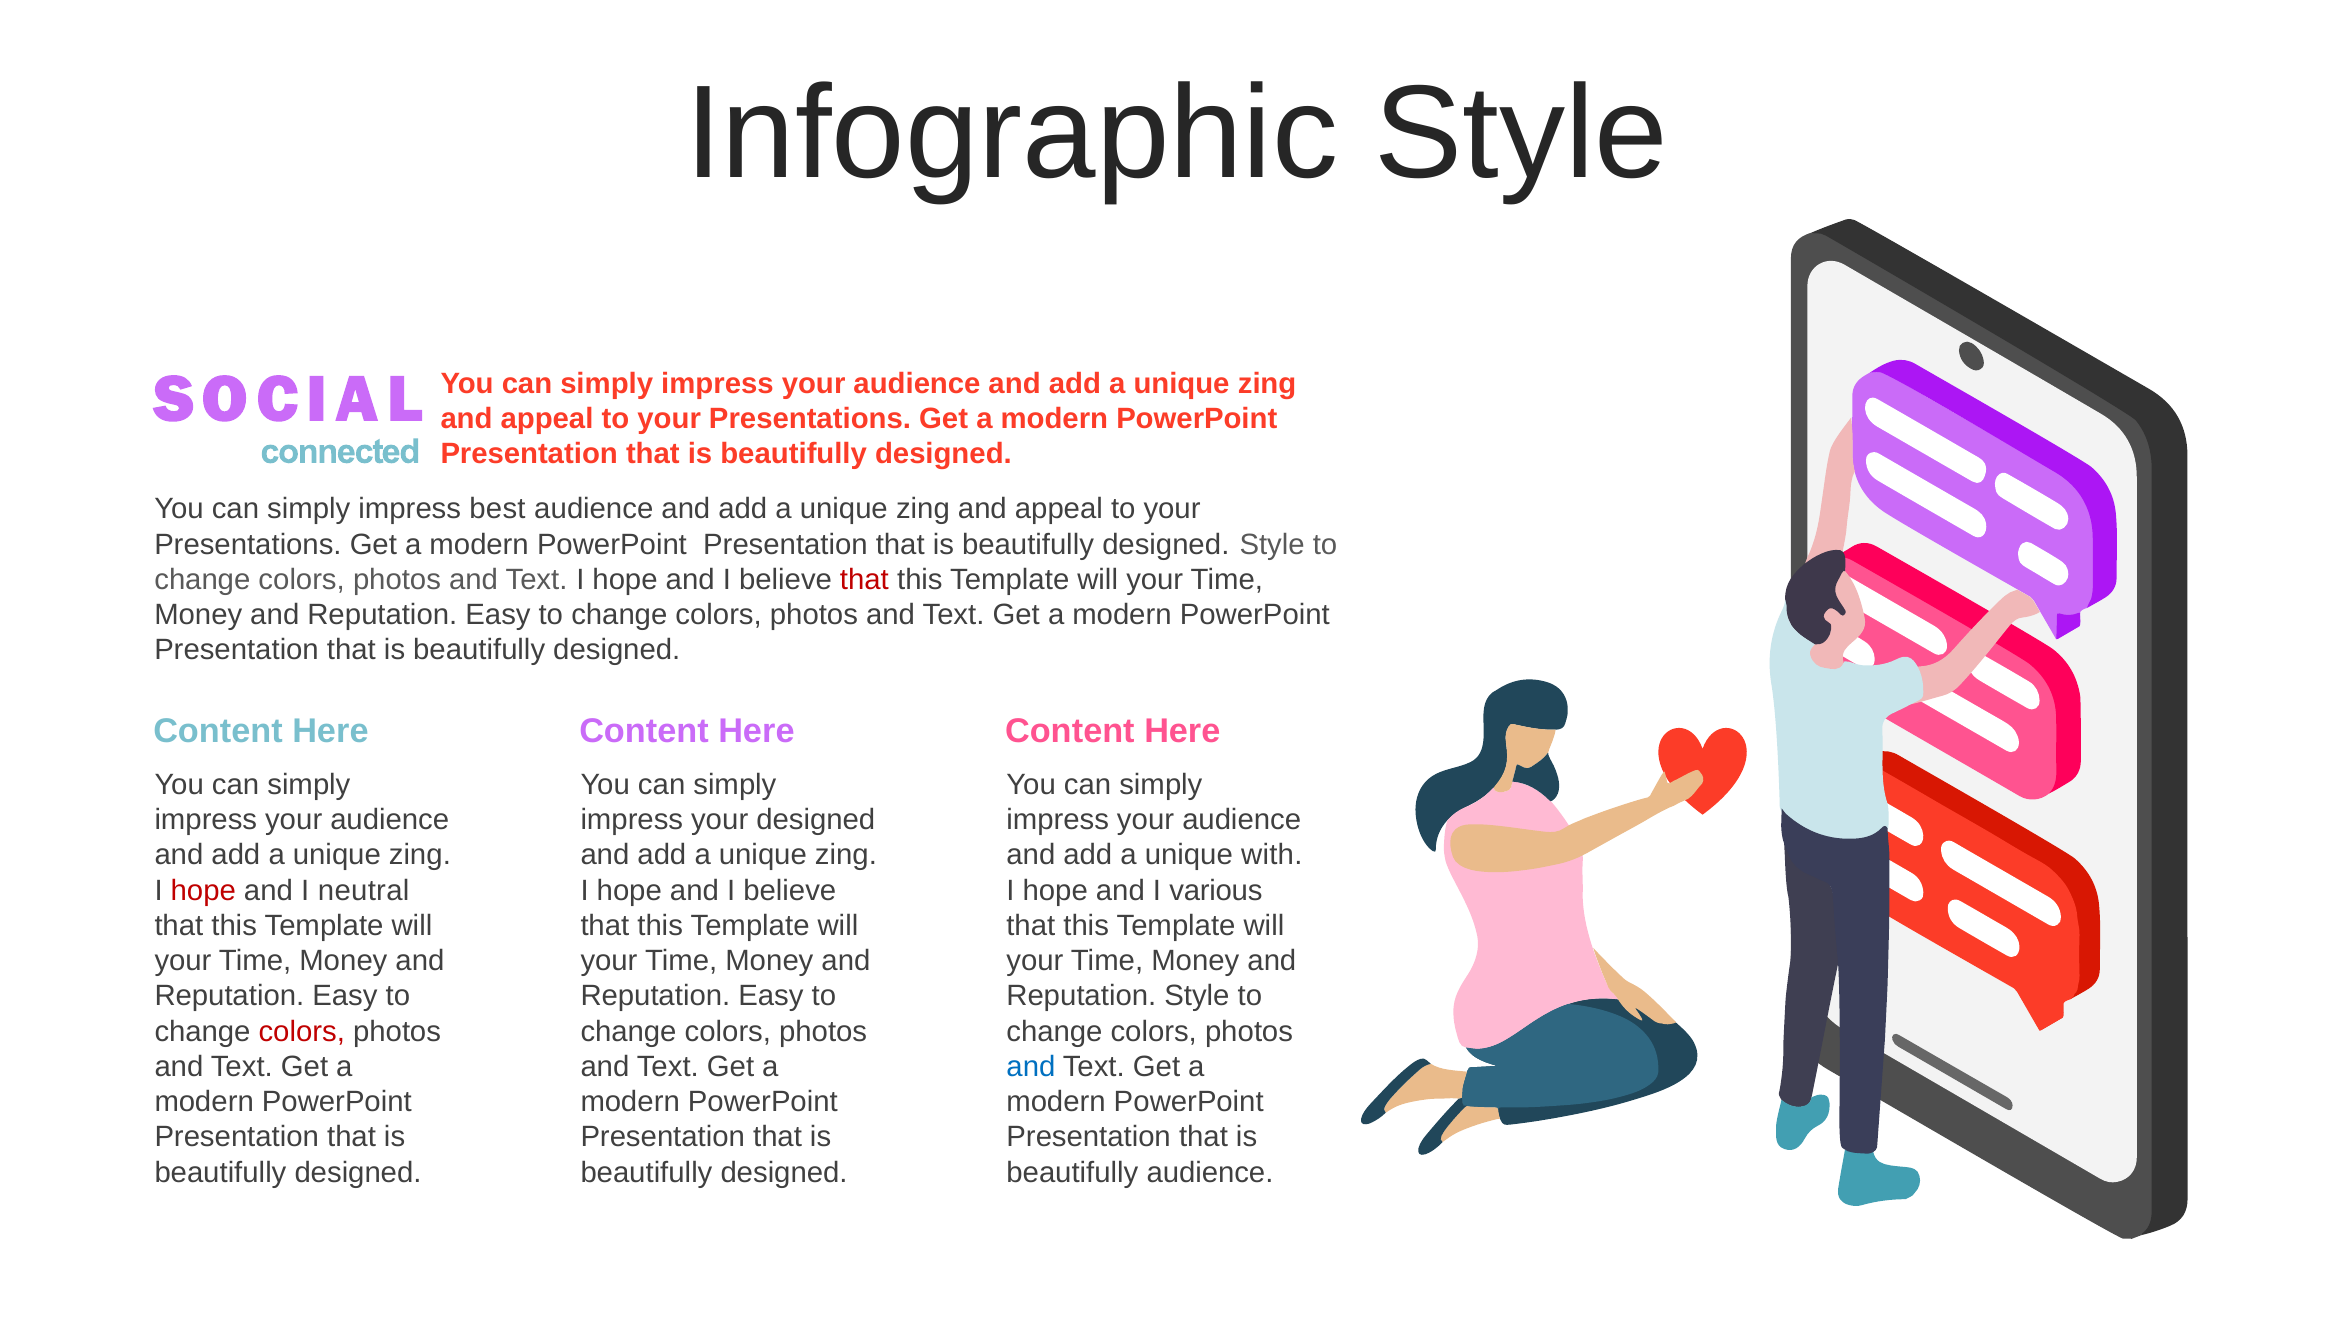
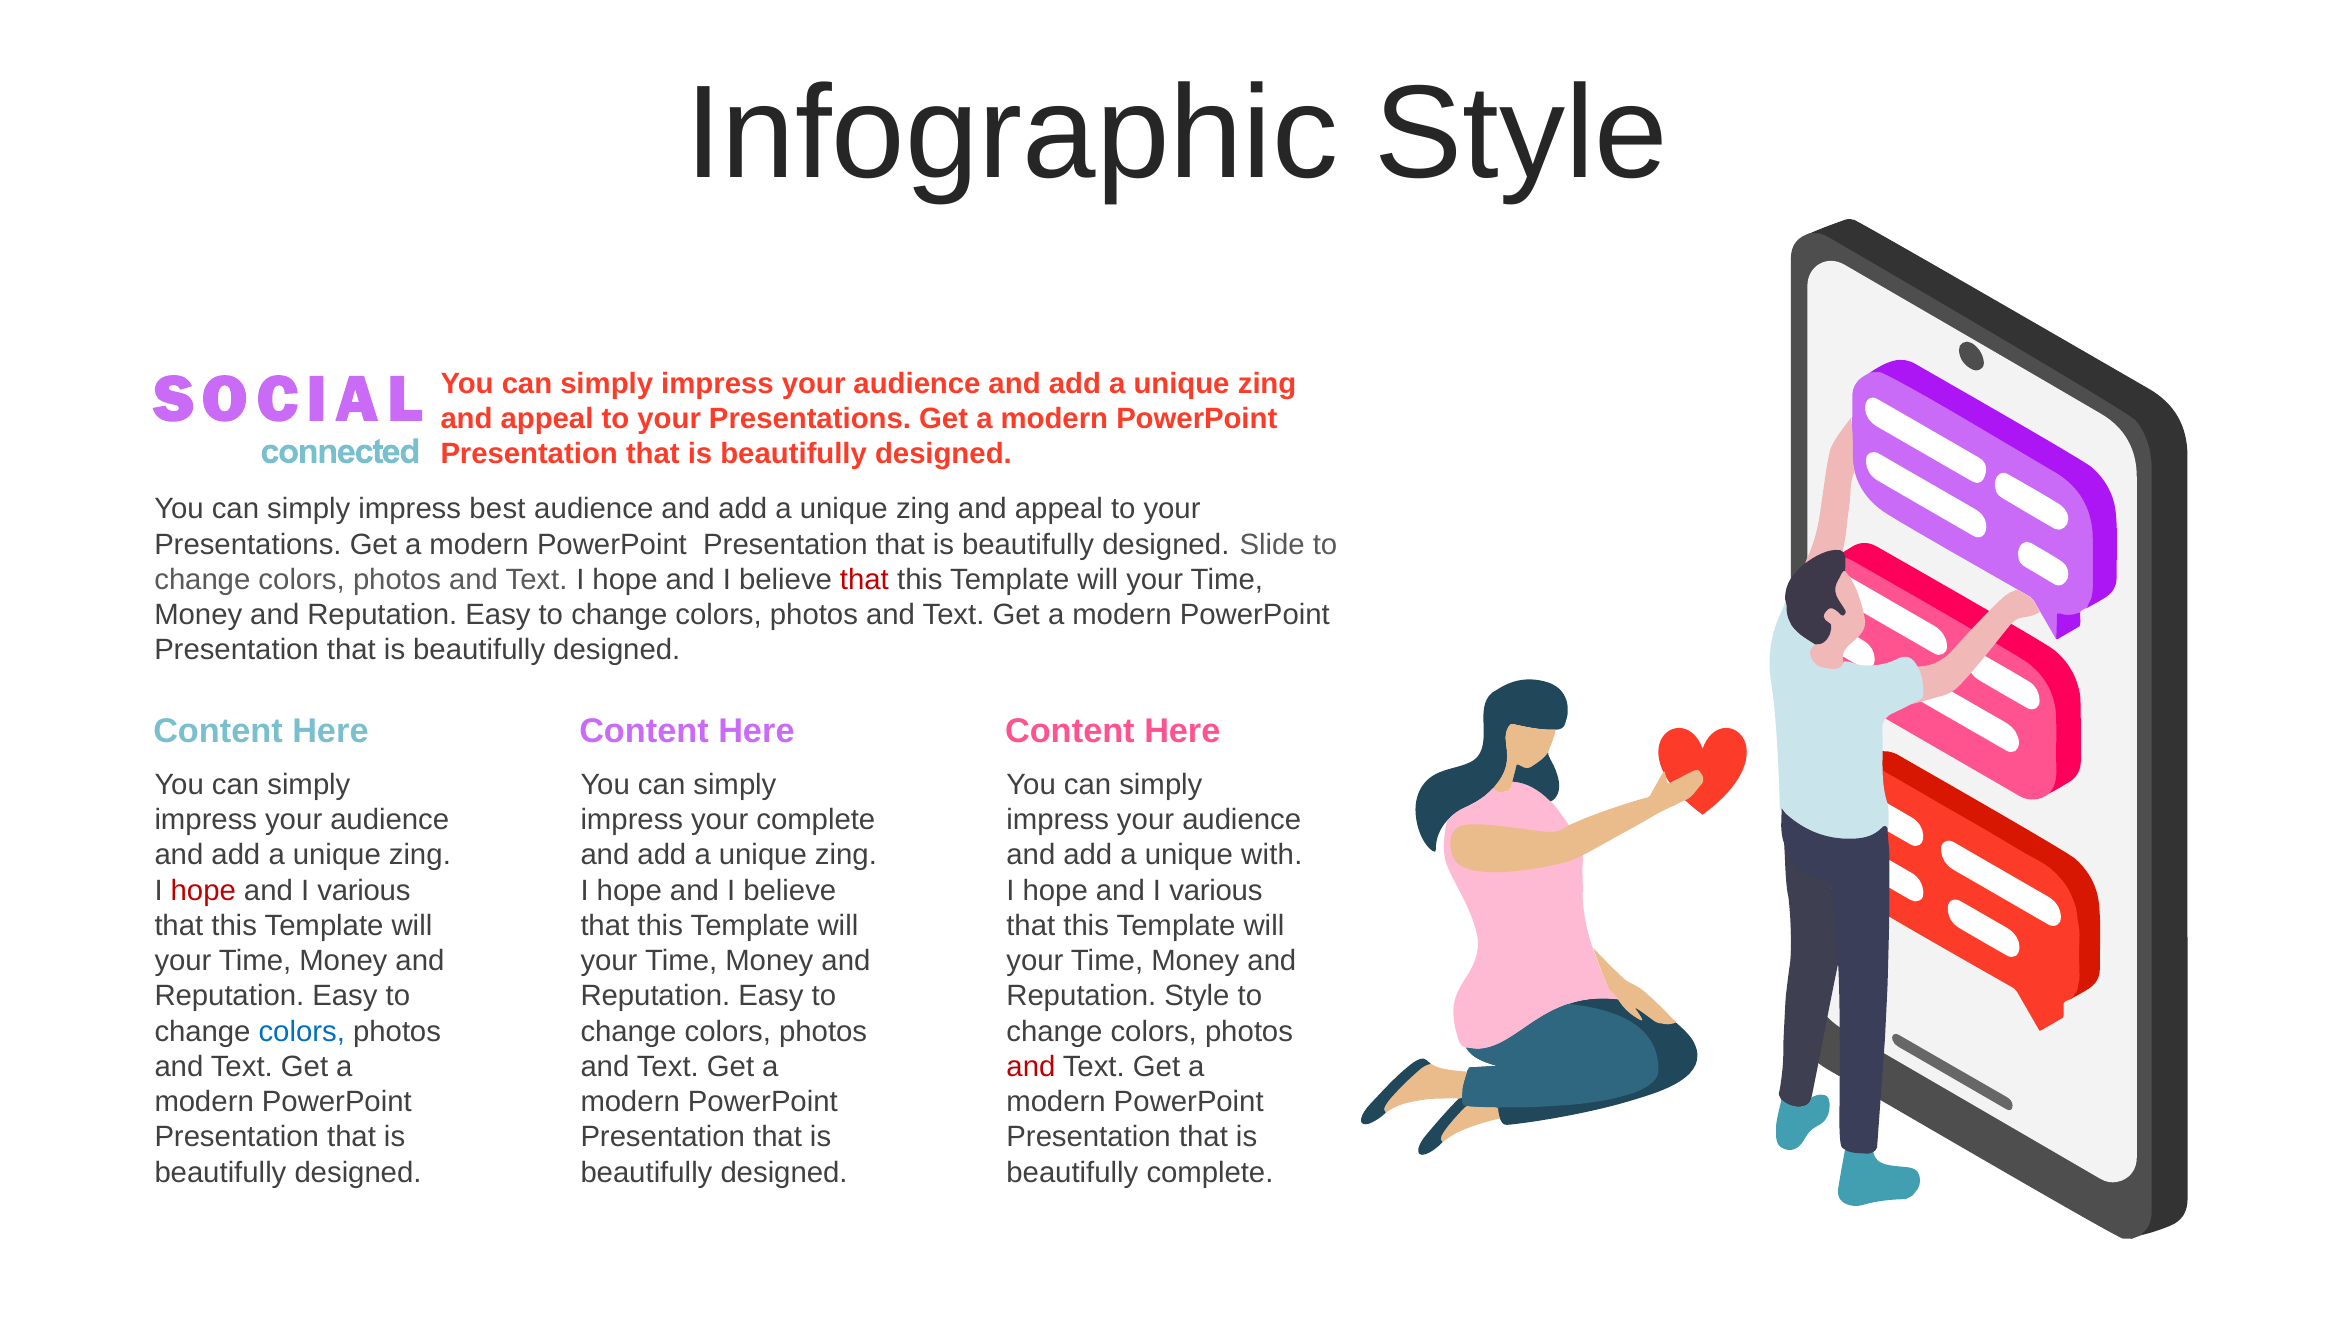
designed Style: Style -> Slide
your designed: designed -> complete
neutral at (364, 891): neutral -> various
colors at (302, 1032) colour: red -> blue
and at (1031, 1067) colour: blue -> red
beautifully audience: audience -> complete
